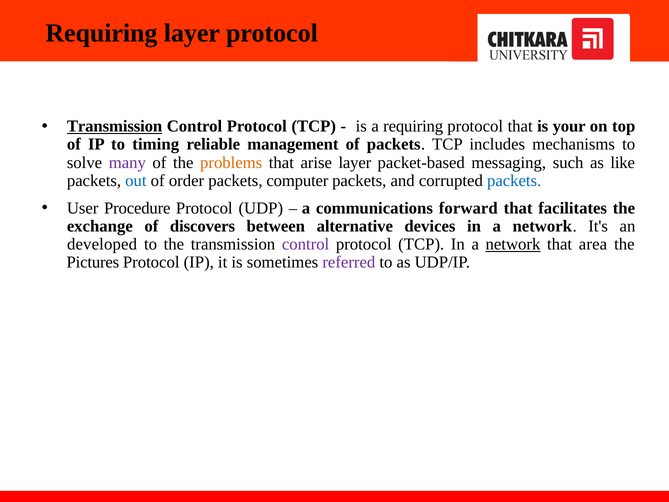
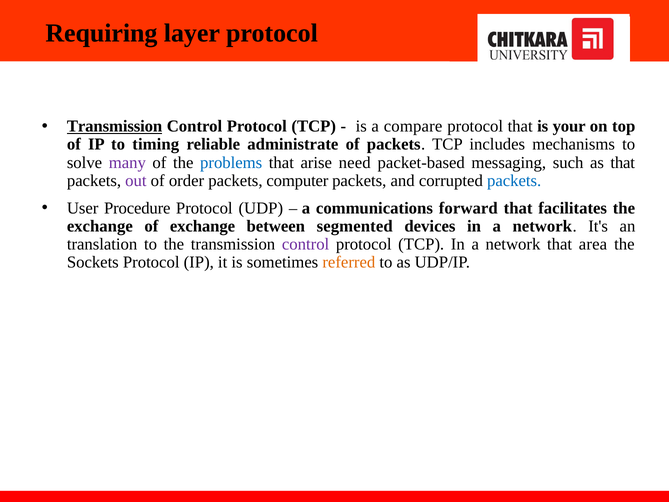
a requiring: requiring -> compare
management: management -> administrate
problems colour: orange -> blue
arise layer: layer -> need
as like: like -> that
out colour: blue -> purple
of discovers: discovers -> exchange
alternative: alternative -> segmented
developed: developed -> translation
network at (513, 244) underline: present -> none
Pictures: Pictures -> Sockets
referred colour: purple -> orange
